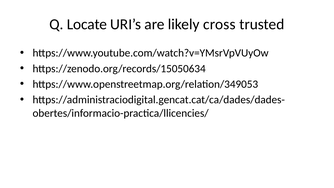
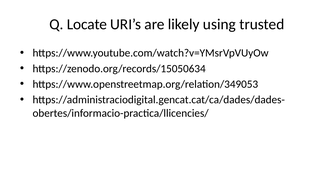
cross: cross -> using
